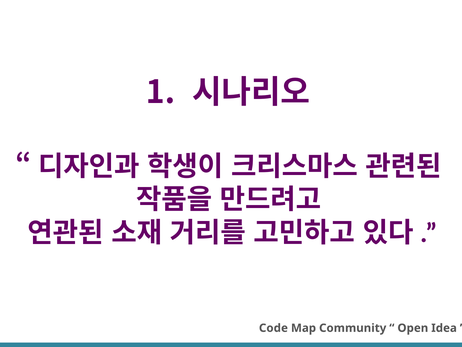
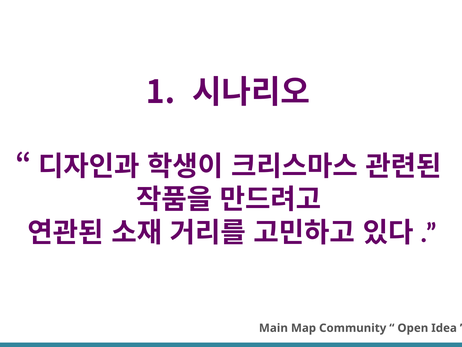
Code: Code -> Main
